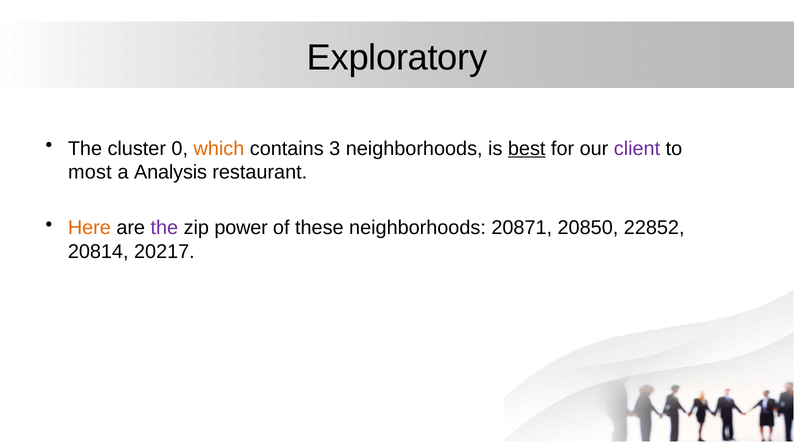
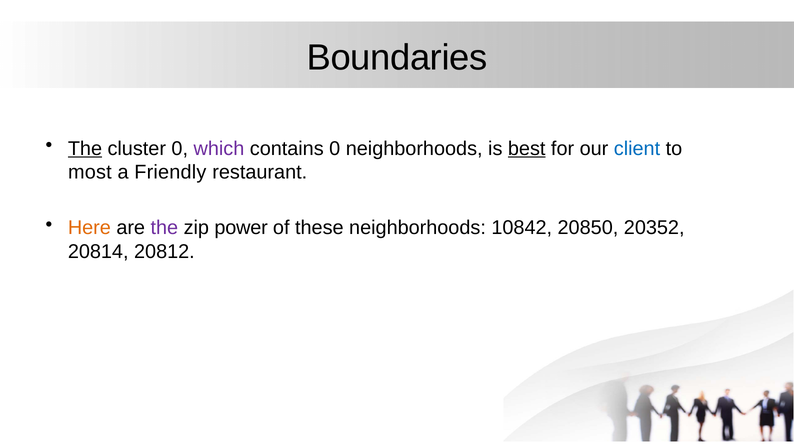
Exploratory: Exploratory -> Boundaries
The at (85, 148) underline: none -> present
which colour: orange -> purple
contains 3: 3 -> 0
client colour: purple -> blue
Analysis: Analysis -> Friendly
20871: 20871 -> 10842
22852: 22852 -> 20352
20217: 20217 -> 20812
